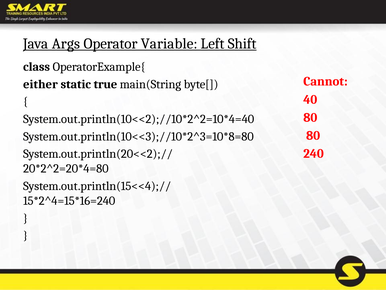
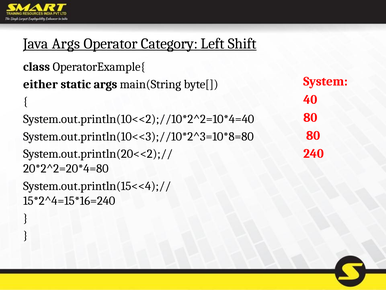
Variable: Variable -> Category
Cannot: Cannot -> System
static true: true -> args
